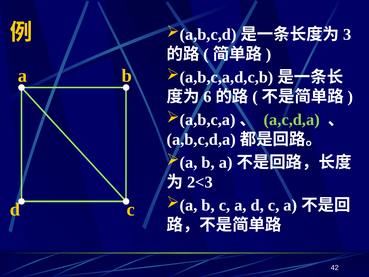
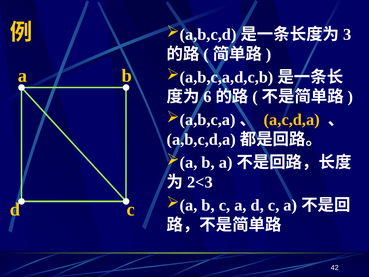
a,c,d,a colour: light green -> yellow
